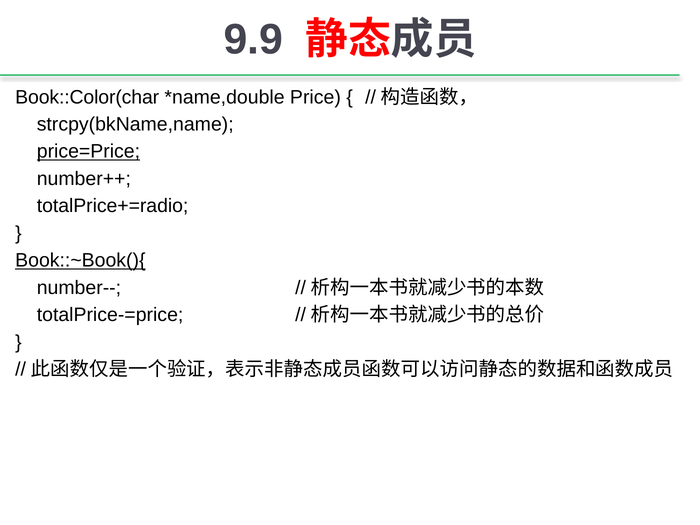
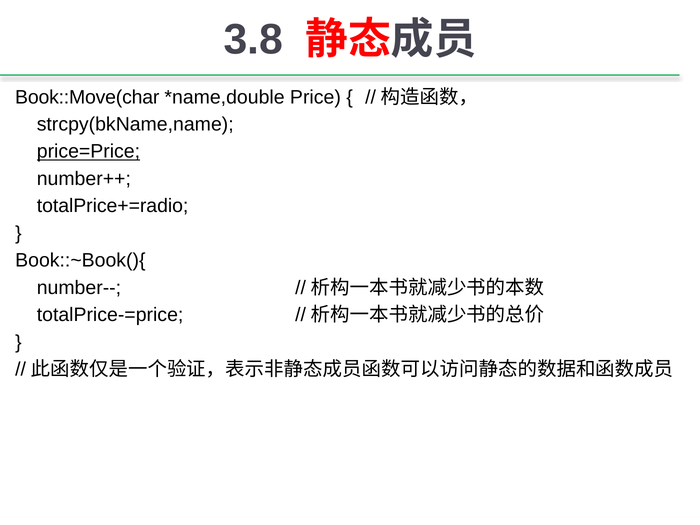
9.9: 9.9 -> 3.8
Book::Color(char: Book::Color(char -> Book::Move(char
Book::~Book(){ underline: present -> none
